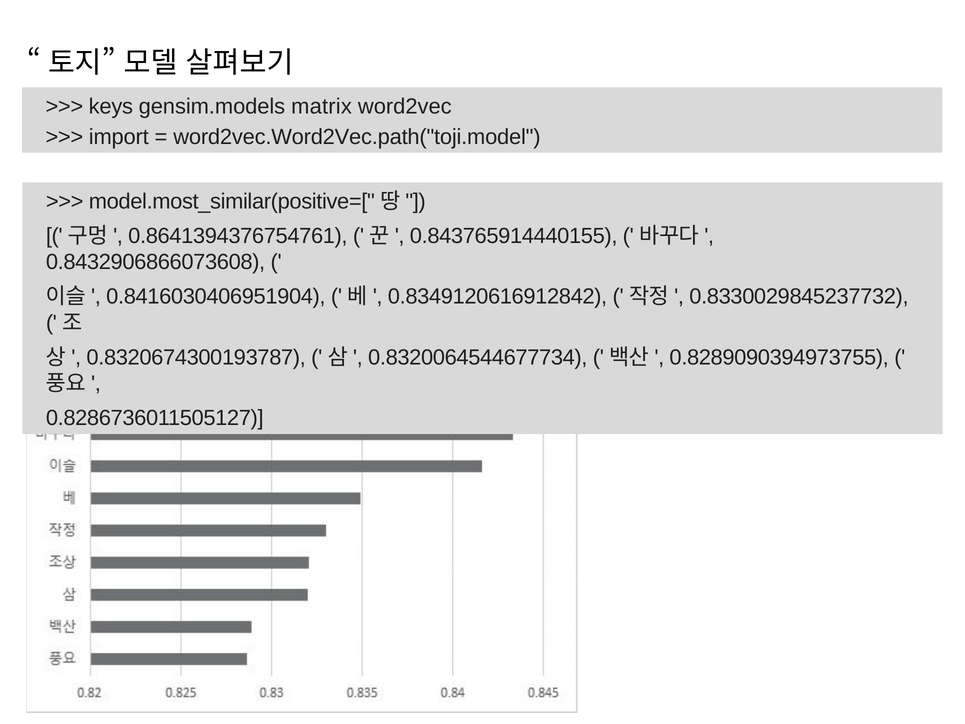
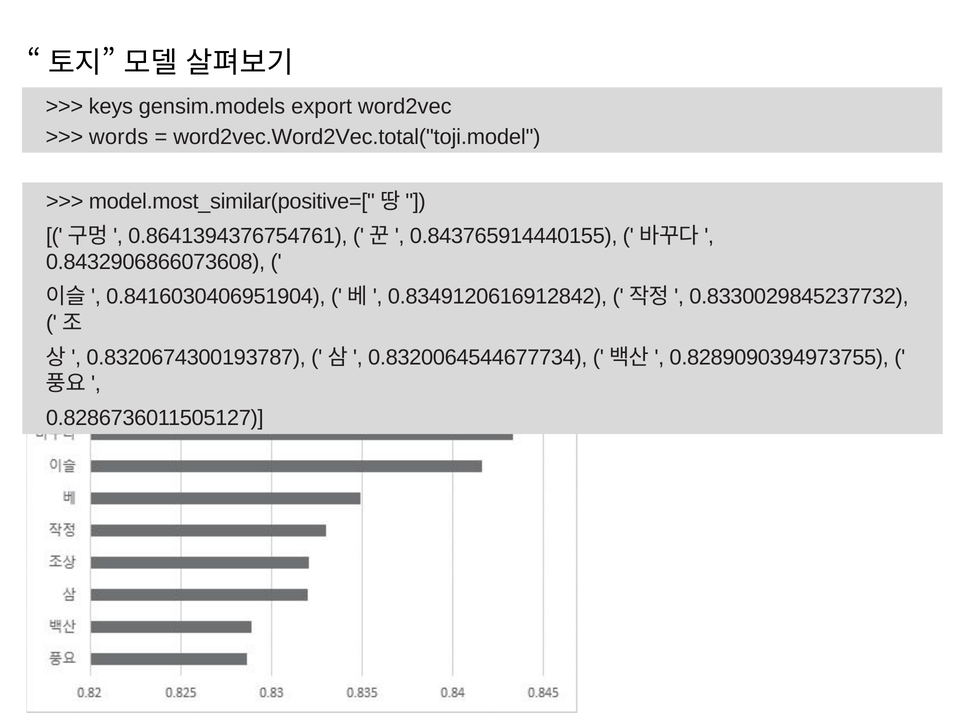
matrix: matrix -> export
import: import -> words
word2vec.Word2Vec.path("toji.model: word2vec.Word2Vec.path("toji.model -> word2vec.Word2Vec.total("toji.model
